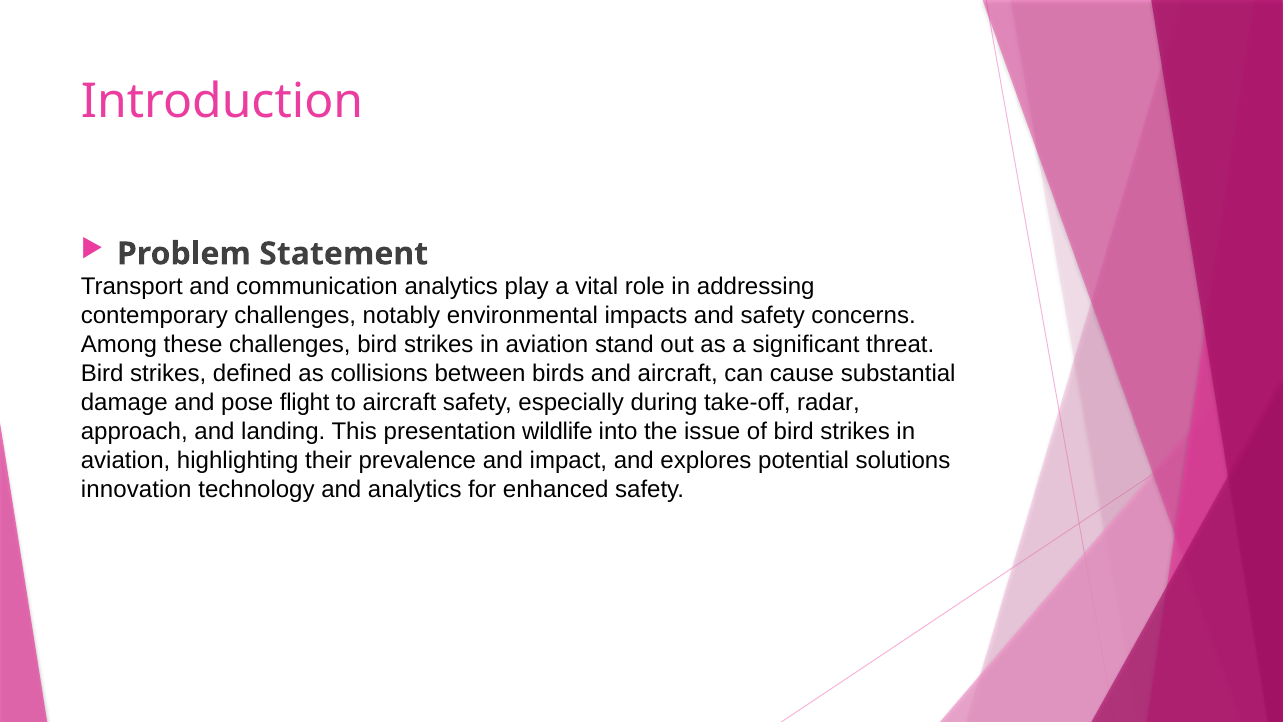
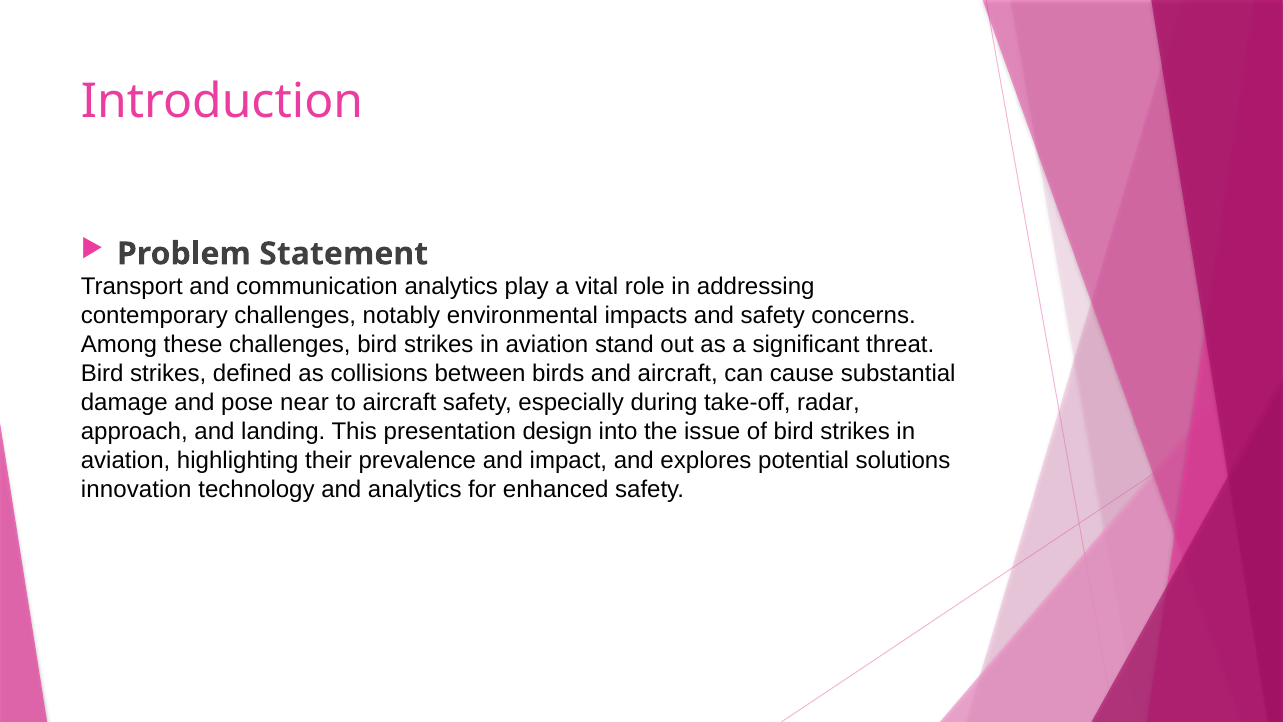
flight: flight -> near
wildlife: wildlife -> design
